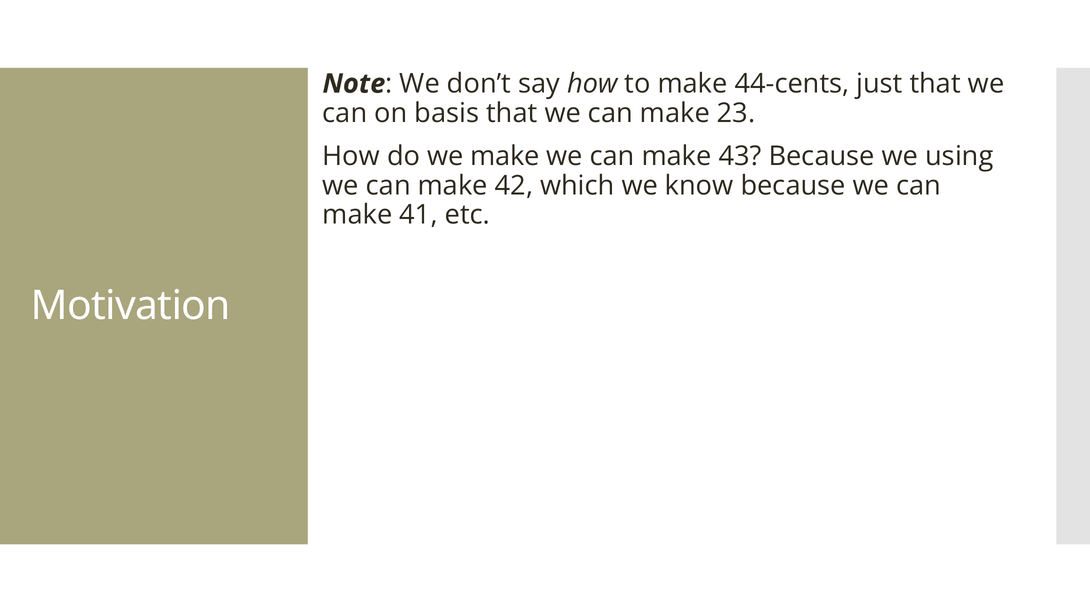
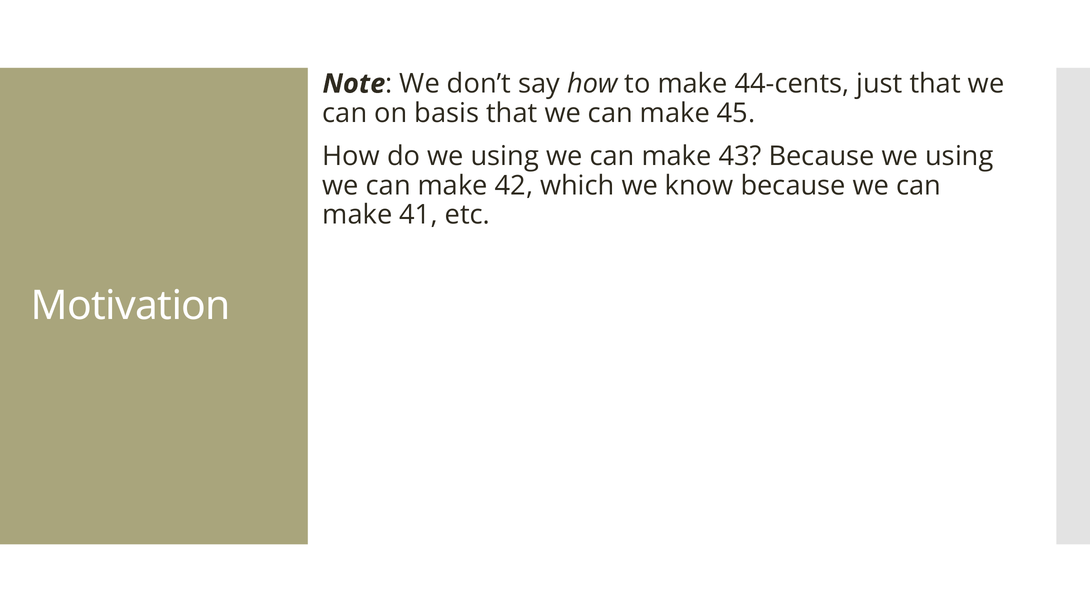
23: 23 -> 45
do we make: make -> using
